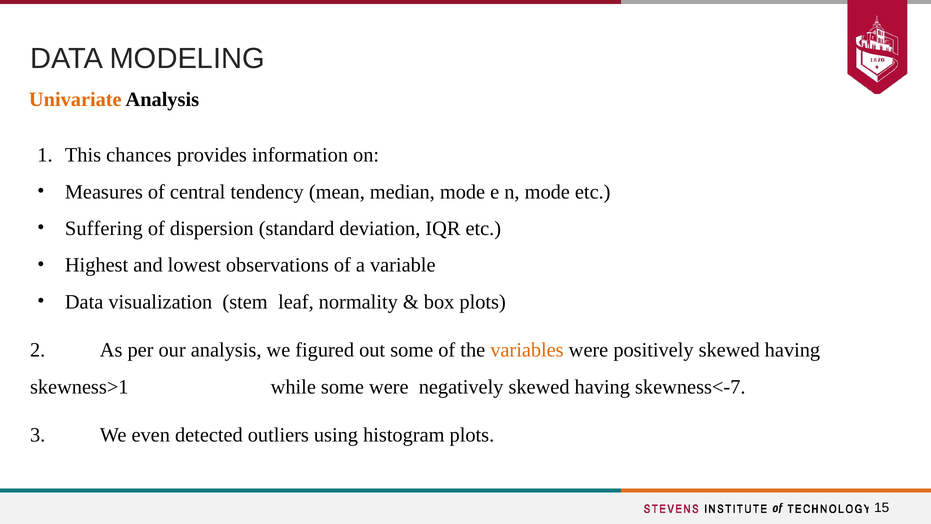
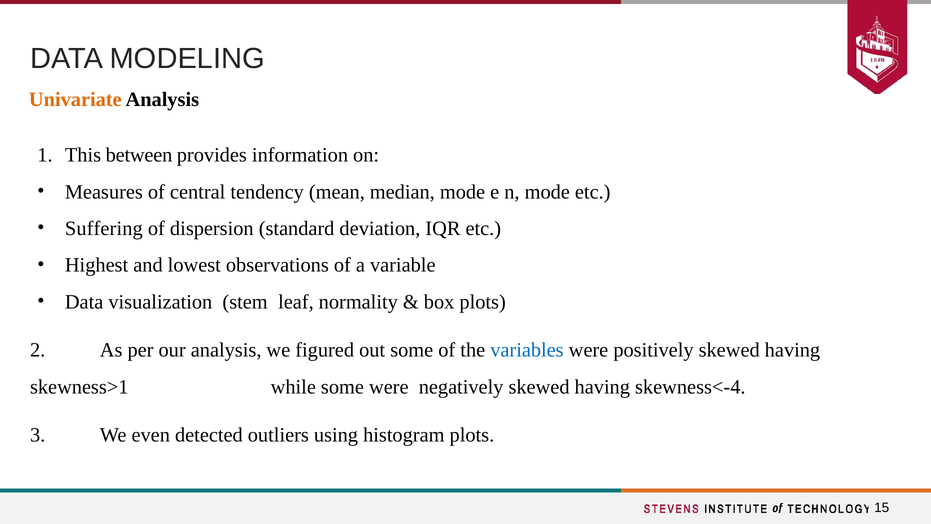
chances: chances -> between
variables colour: orange -> blue
skewness<-7: skewness<-7 -> skewness<-4
